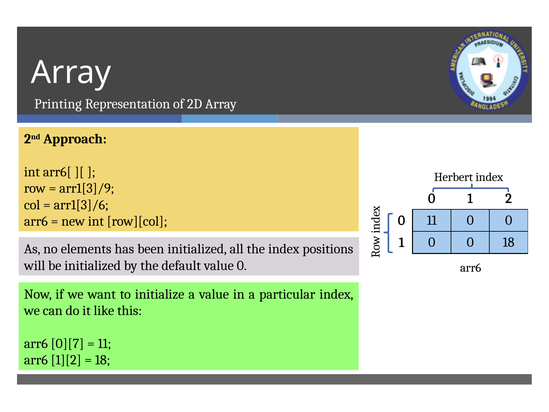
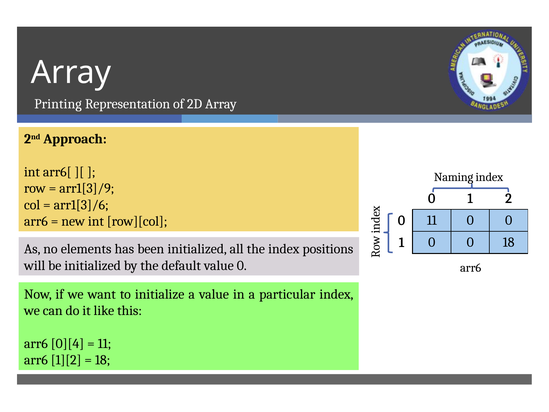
Herbert: Herbert -> Naming
0][7: 0][7 -> 0][4
